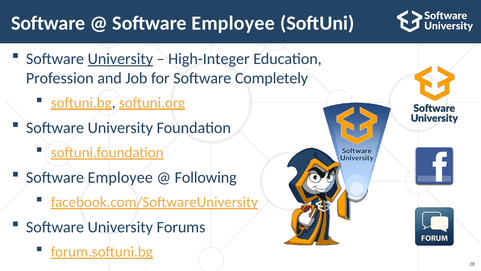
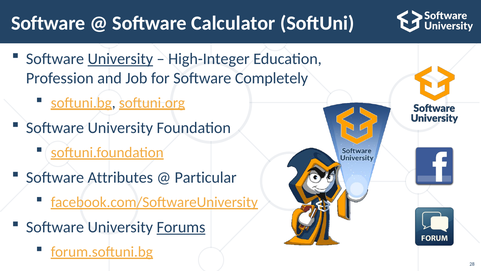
Employee at (233, 23): Employee -> Calculator
Employee at (120, 177): Employee -> Attributes
Following: Following -> Particular
Forums underline: none -> present
